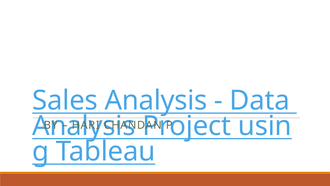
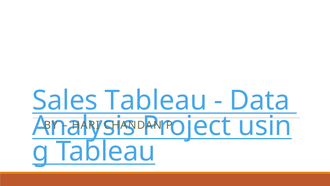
Sales Analysis: Analysis -> Tableau
